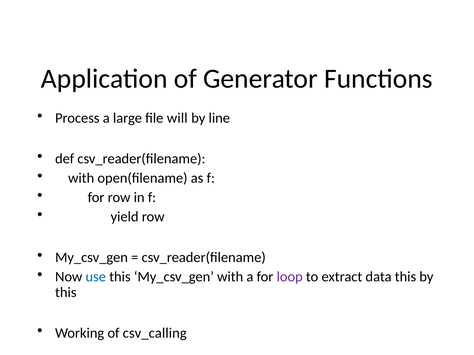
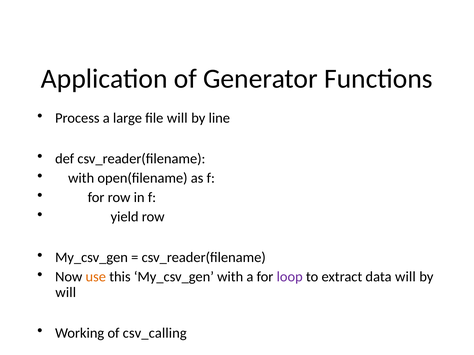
use colour: blue -> orange
data this: this -> will
this at (66, 293): this -> will
